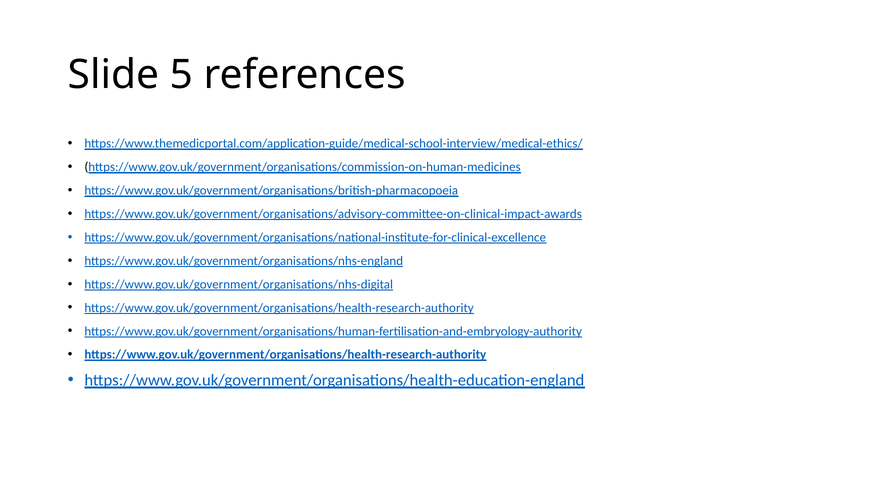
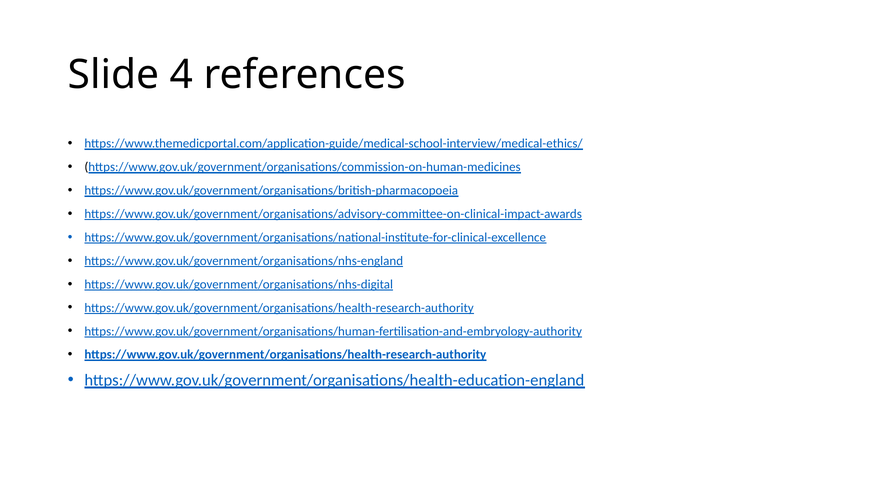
5: 5 -> 4
